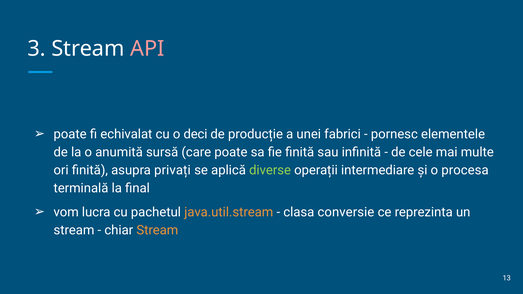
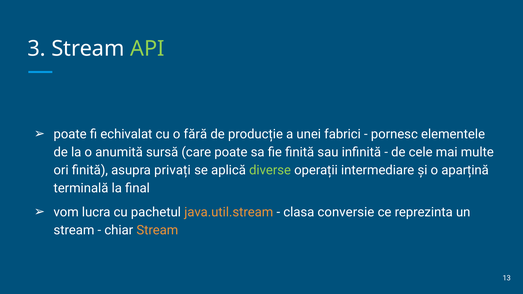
API colour: pink -> light green
deci: deci -> fără
procesa: procesa -> aparțină
